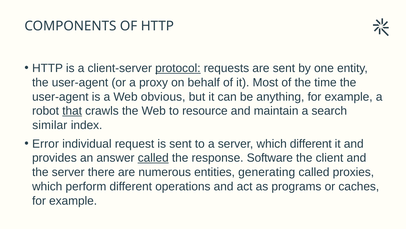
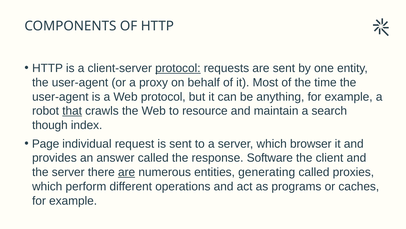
Web obvious: obvious -> protocol
similar: similar -> though
Error: Error -> Page
which different: different -> browser
called at (153, 158) underline: present -> none
are at (127, 172) underline: none -> present
